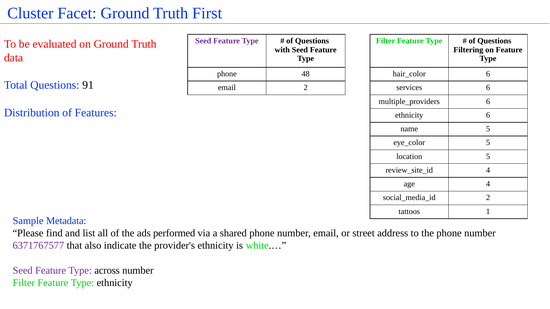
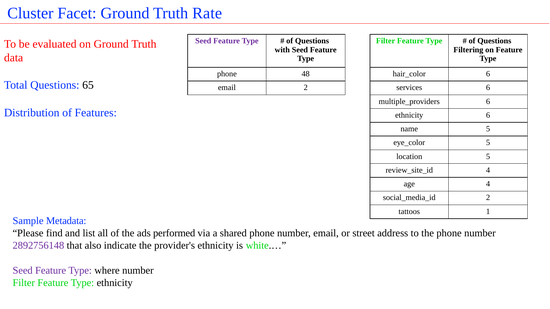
First: First -> Rate
91: 91 -> 65
6371767577: 6371767577 -> 2892756148
across: across -> where
